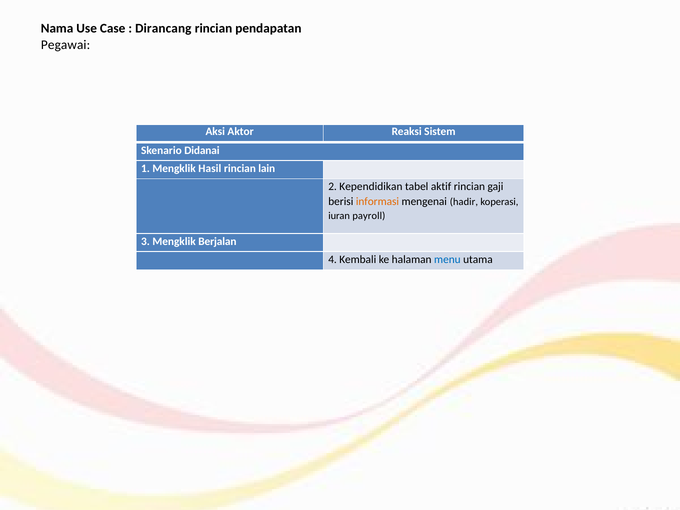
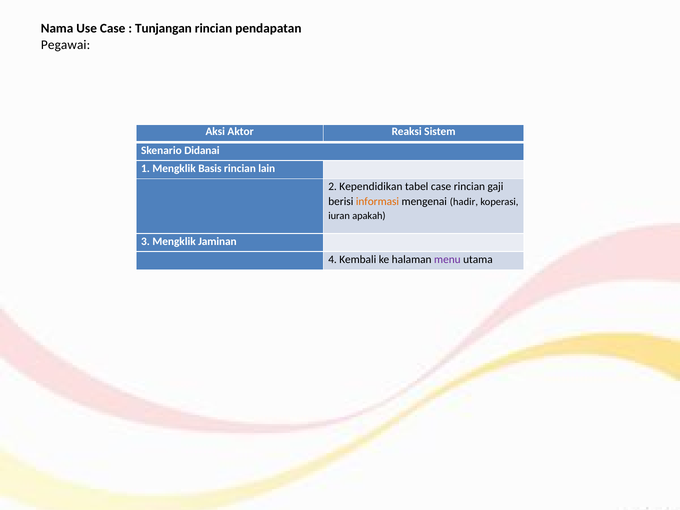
Dirancang: Dirancang -> Tunjangan
Hasil: Hasil -> Basis
tabel aktif: aktif -> case
payroll: payroll -> apakah
Berjalan: Berjalan -> Jaminan
menu colour: blue -> purple
